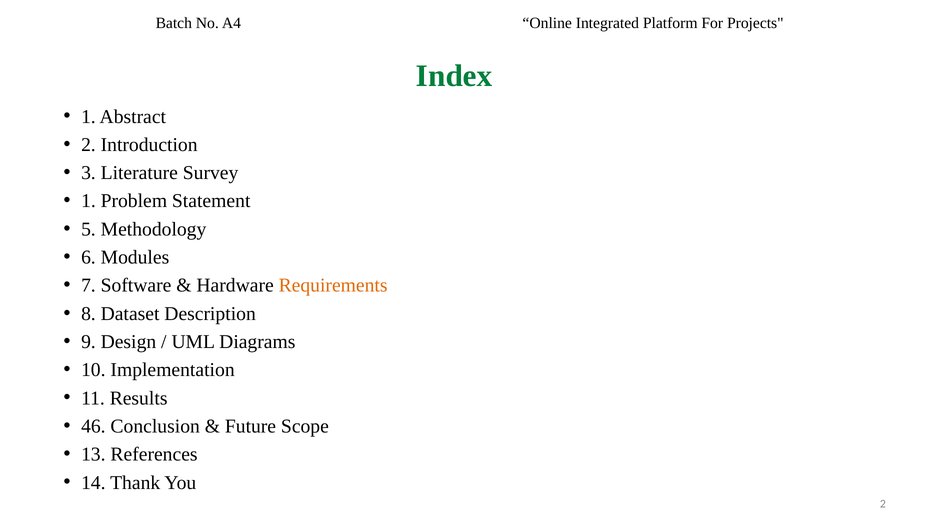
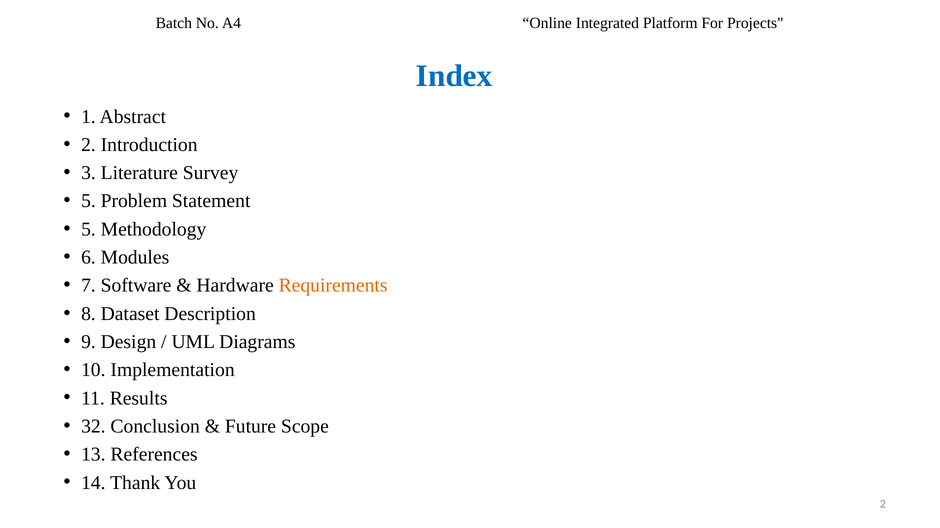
Index colour: green -> blue
1 at (88, 201): 1 -> 5
46: 46 -> 32
